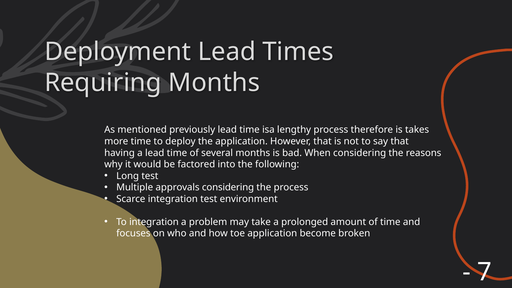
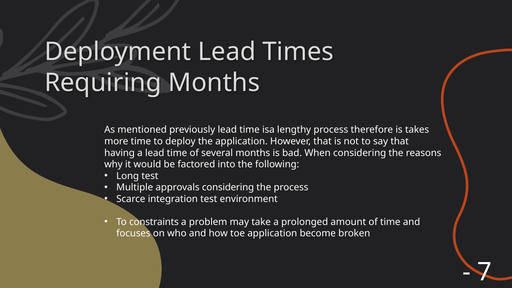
To integration: integration -> constraints
